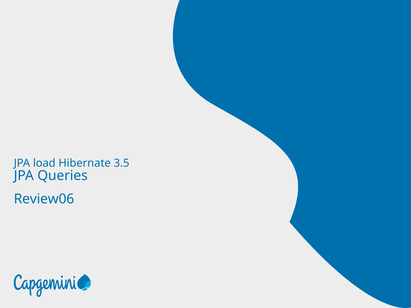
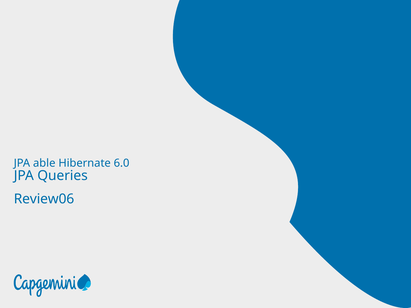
load: load -> able
3.5: 3.5 -> 6.0
